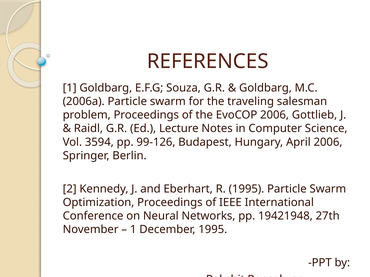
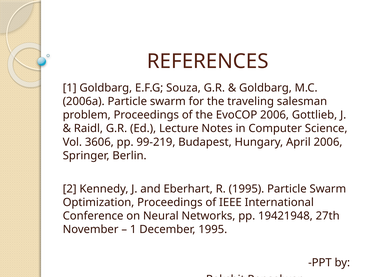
3594: 3594 -> 3606
99-126: 99-126 -> 99-219
